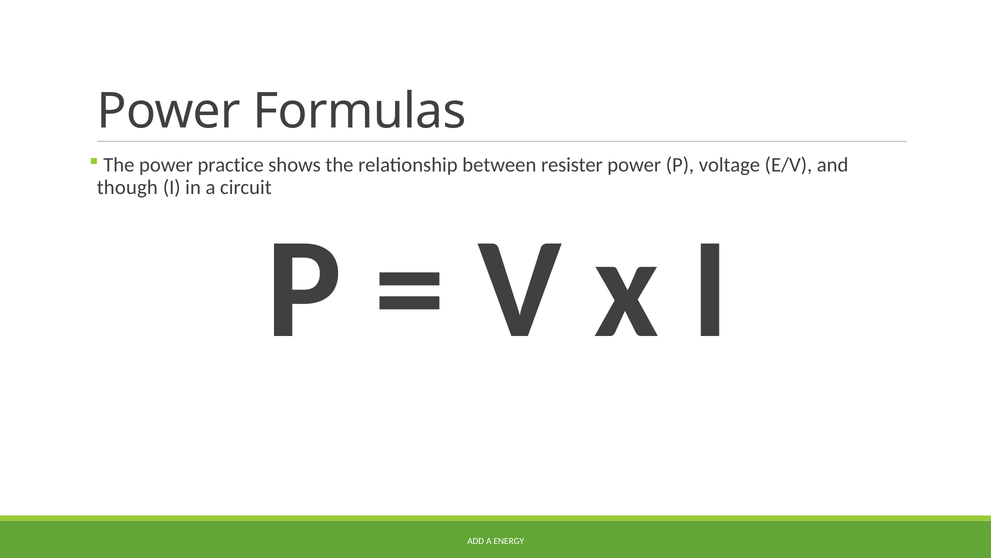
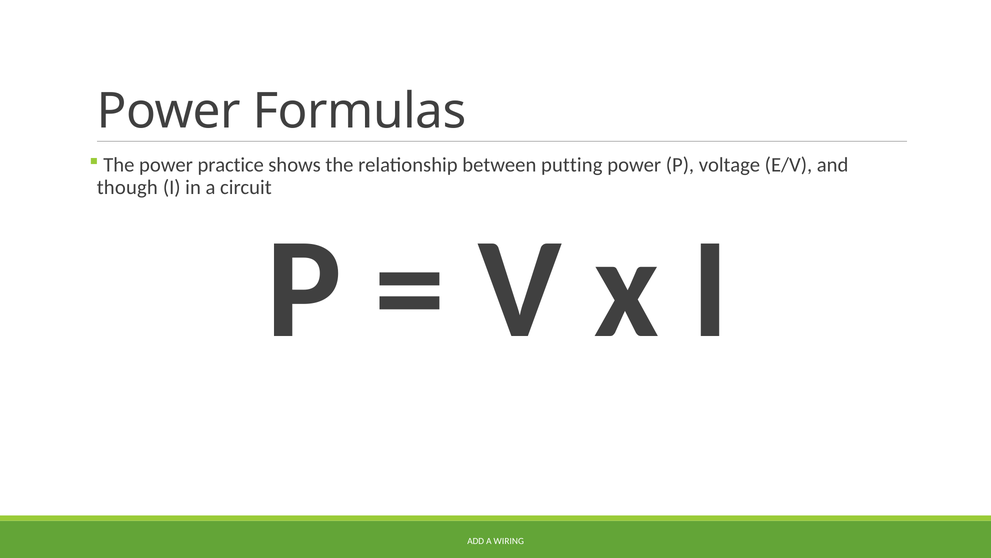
resister: resister -> putting
ENERGY: ENERGY -> WIRING
